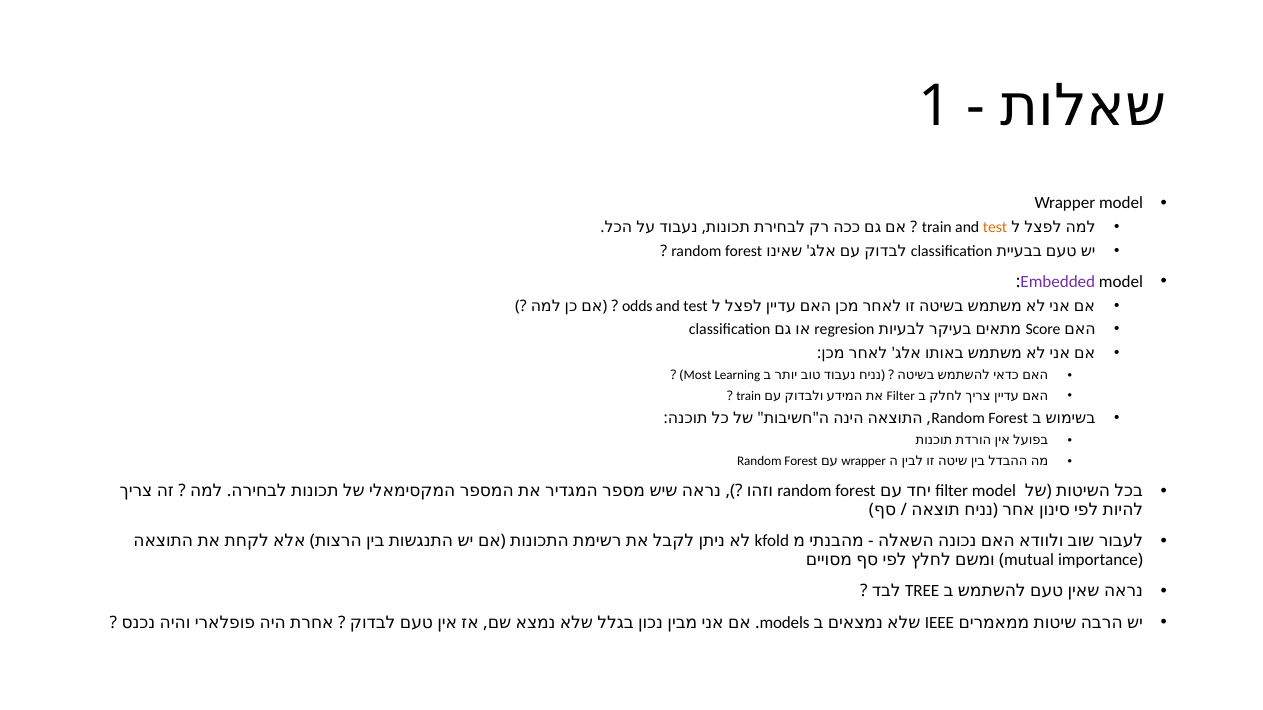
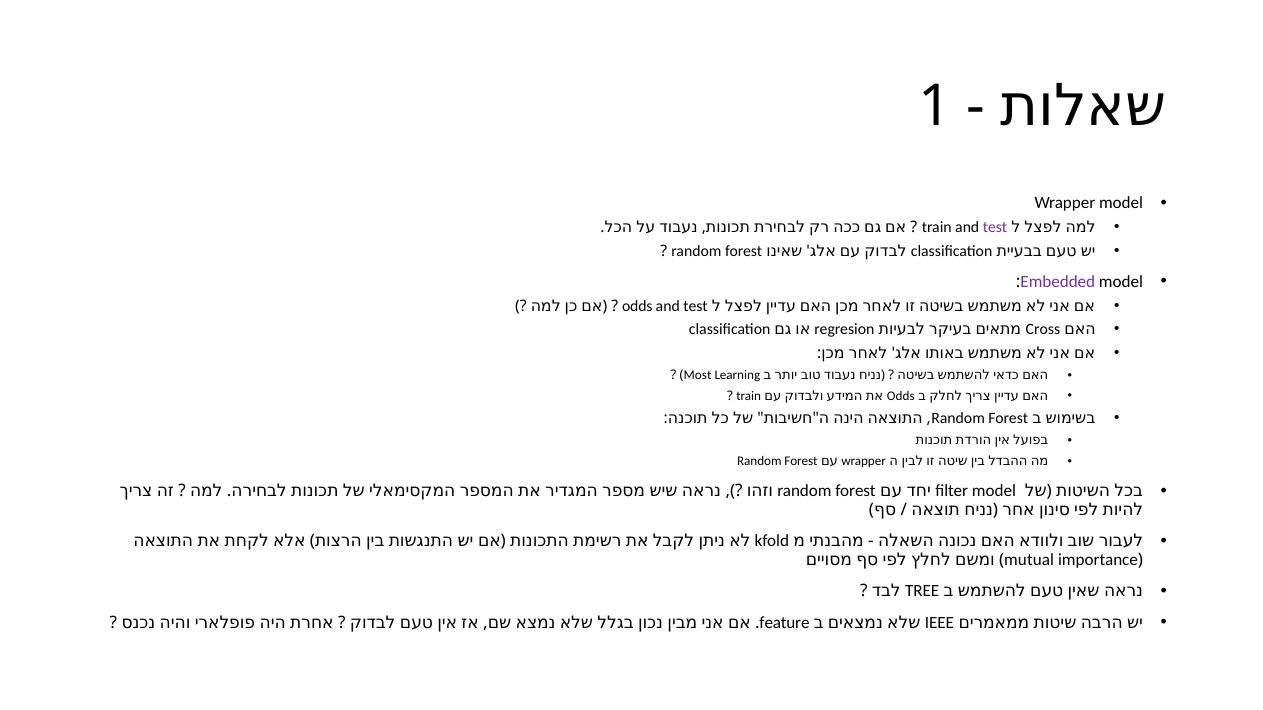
test at (995, 227) colour: orange -> purple
Score: Score -> Cross
Filter at (901, 396): Filter -> Odds
models: models -> feature
